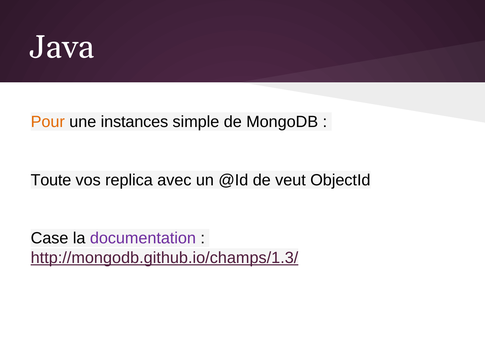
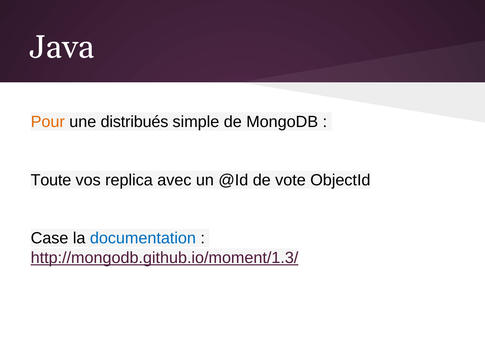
instances: instances -> distribués
veut: veut -> vote
documentation colour: purple -> blue
http://mongodb.github.io/champs/1.3/: http://mongodb.github.io/champs/1.3/ -> http://mongodb.github.io/moment/1.3/
